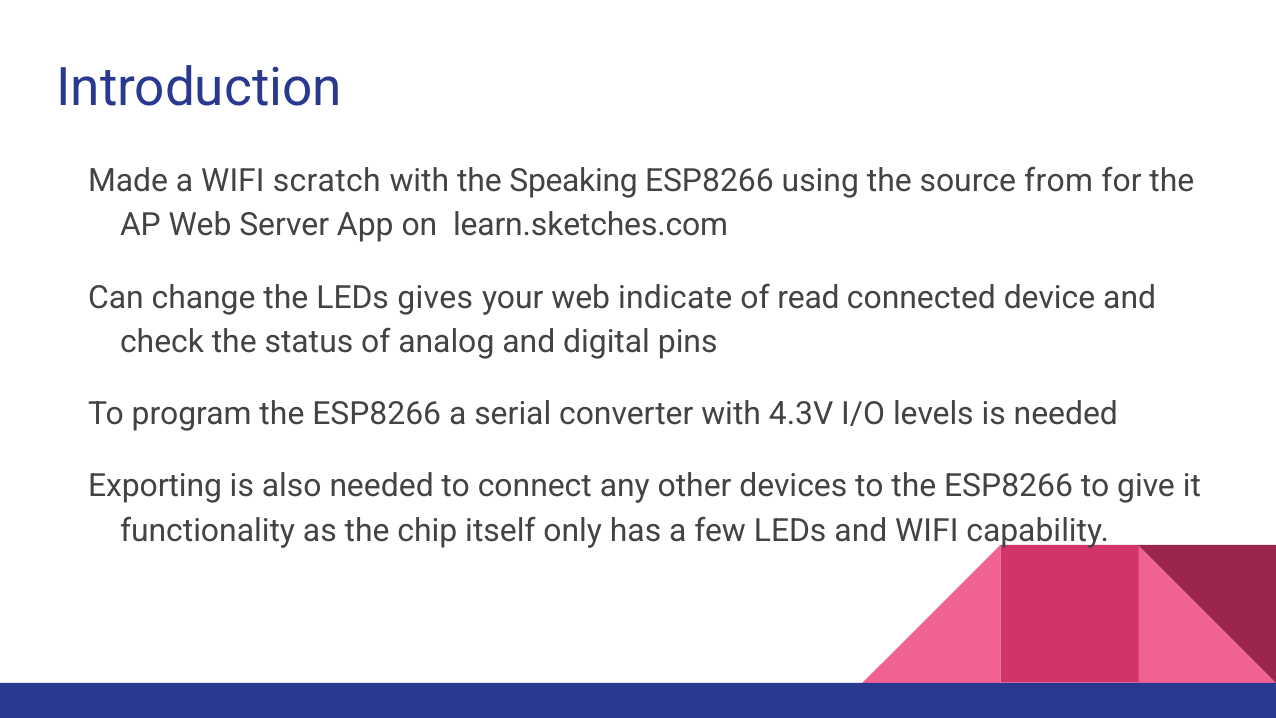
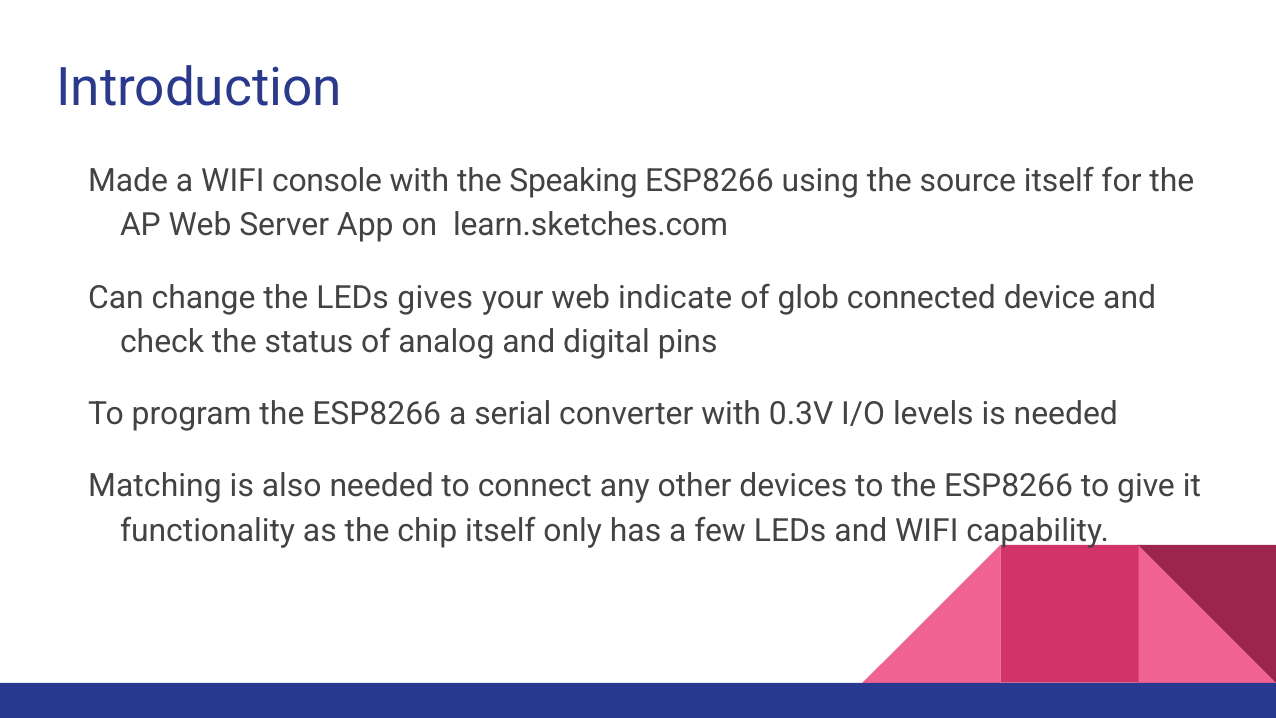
scratch: scratch -> console
source from: from -> itself
read: read -> glob
4.3V: 4.3V -> 0.3V
Exporting: Exporting -> Matching
